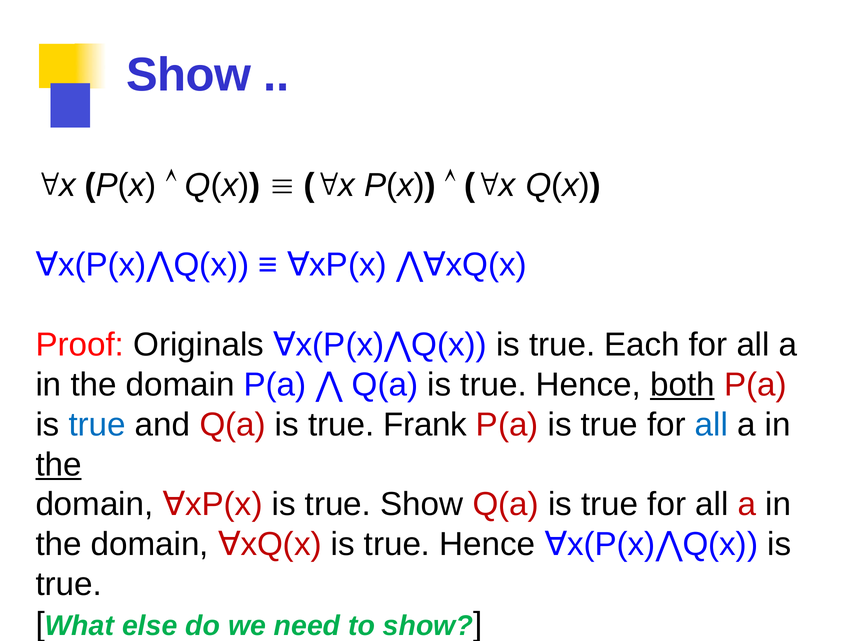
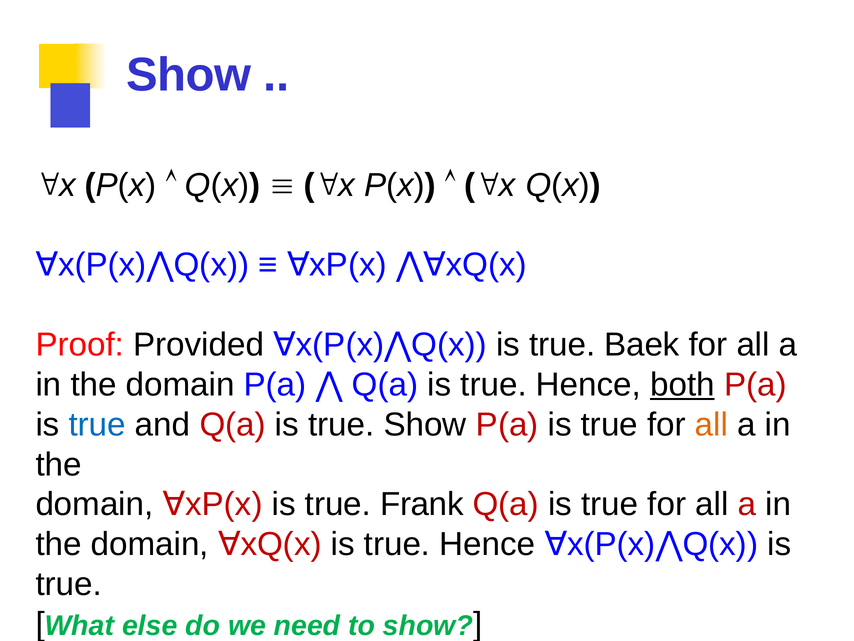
Originals: Originals -> Provided
Each: Each -> Baek
true Frank: Frank -> Show
all at (711, 424) colour: blue -> orange
the at (59, 464) underline: present -> none
true Show: Show -> Frank
